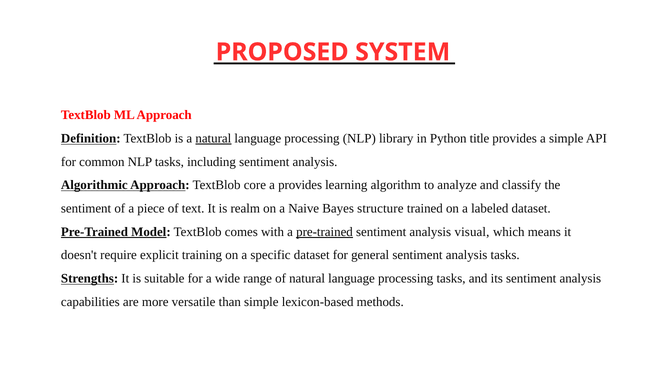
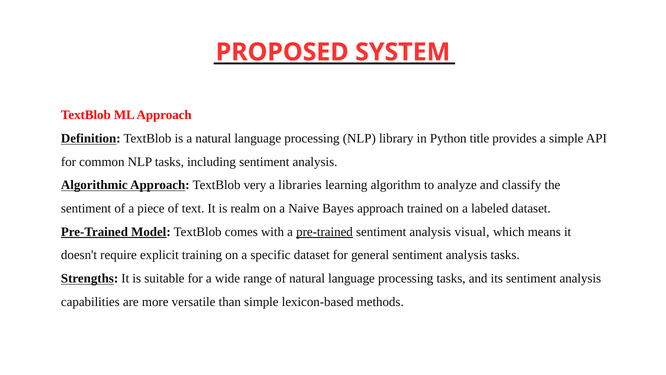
natural at (213, 138) underline: present -> none
core: core -> very
a provides: provides -> libraries
Bayes structure: structure -> approach
